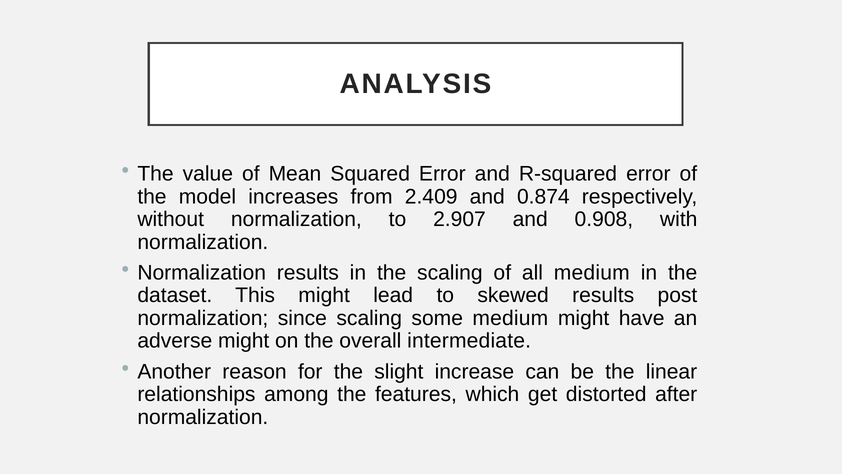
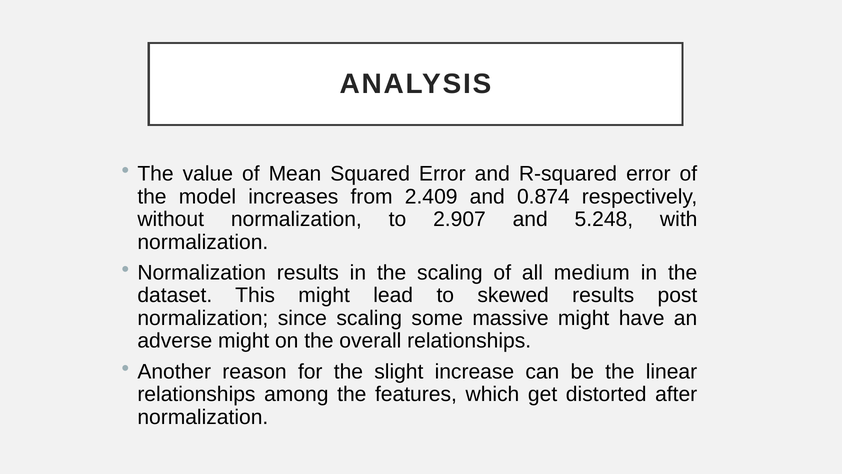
0.908: 0.908 -> 5.248
some medium: medium -> massive
overall intermediate: intermediate -> relationships
